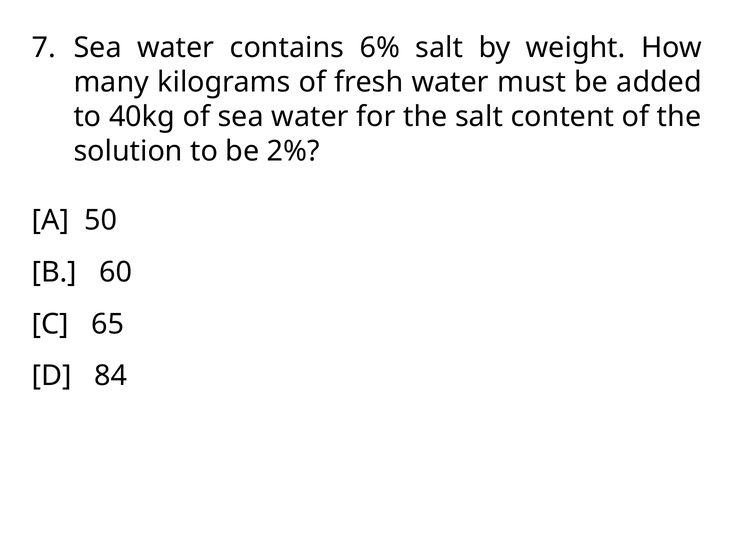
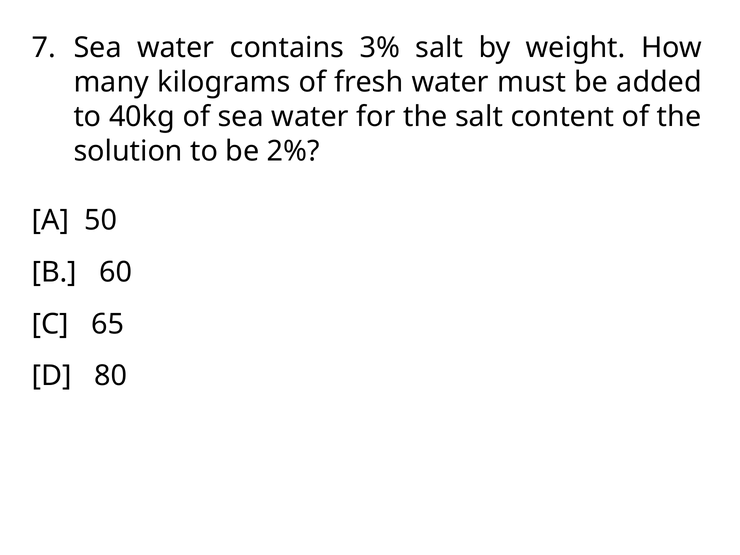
6%: 6% -> 3%
84: 84 -> 80
